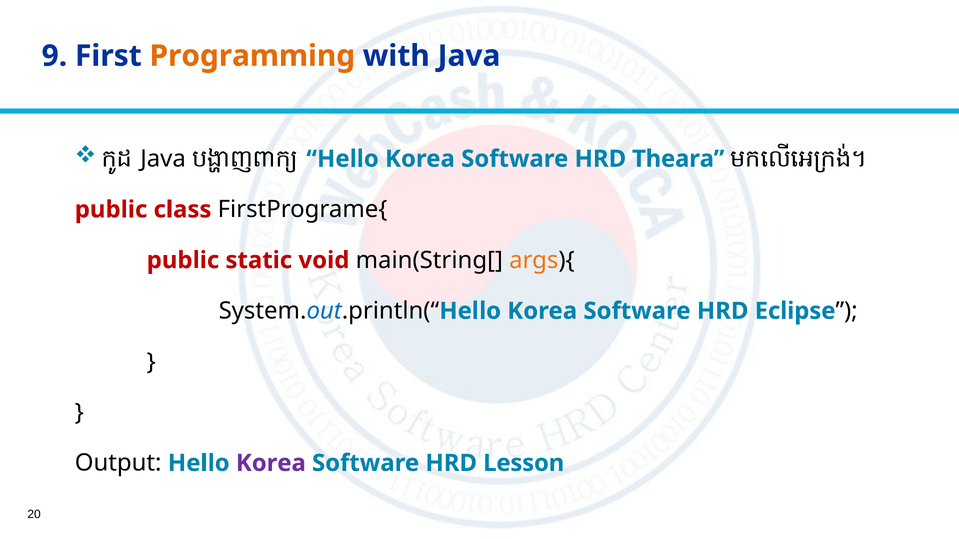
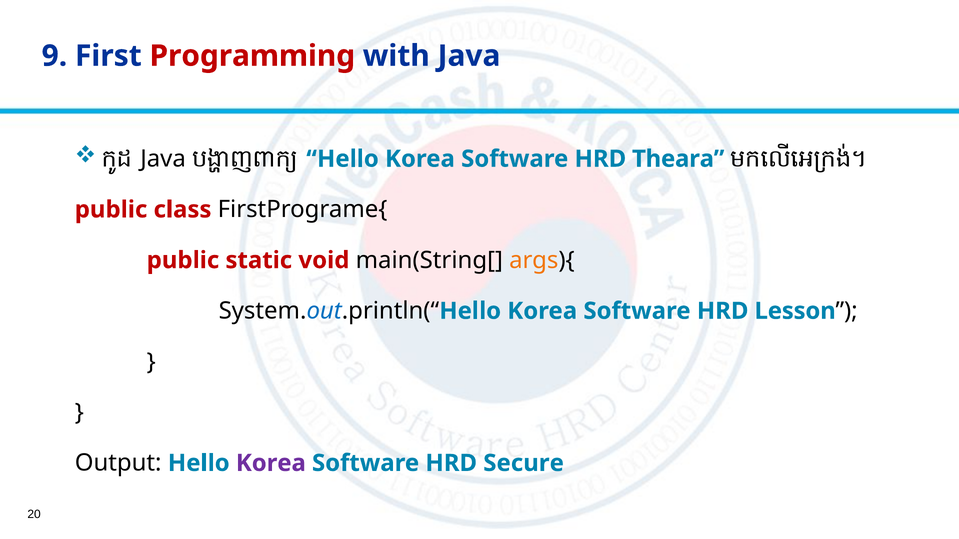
Programming colour: orange -> red
Eclipse: Eclipse -> Lesson
Lesson: Lesson -> Secure
